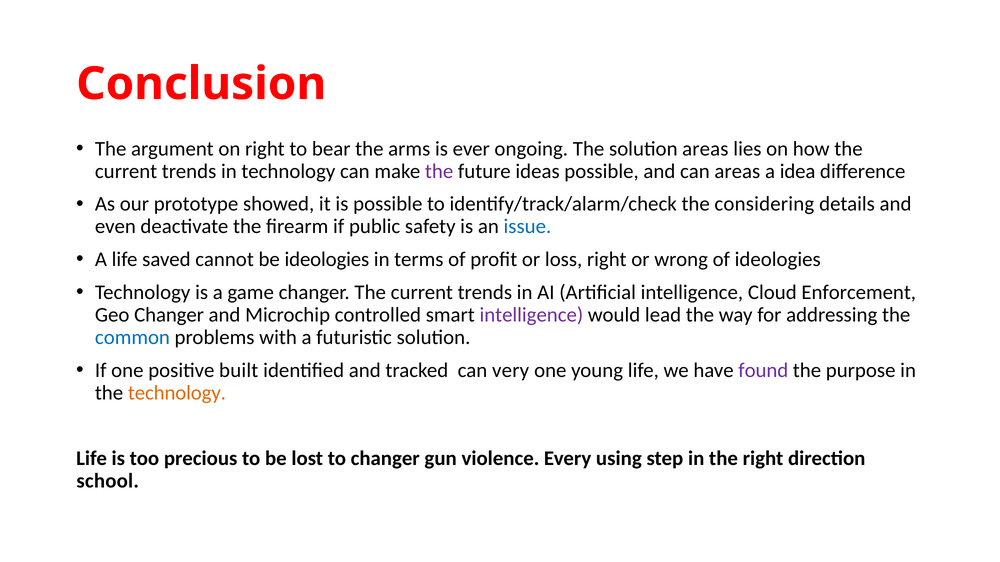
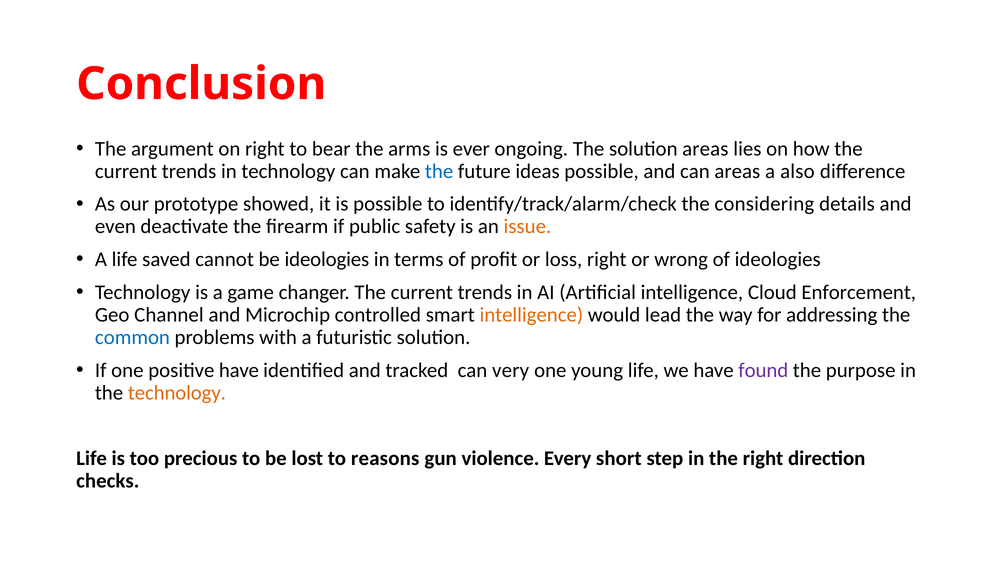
the at (439, 171) colour: purple -> blue
idea: idea -> also
issue colour: blue -> orange
Geo Changer: Changer -> Channel
intelligence at (531, 315) colour: purple -> orange
positive built: built -> have
to changer: changer -> reasons
using: using -> short
school: school -> checks
